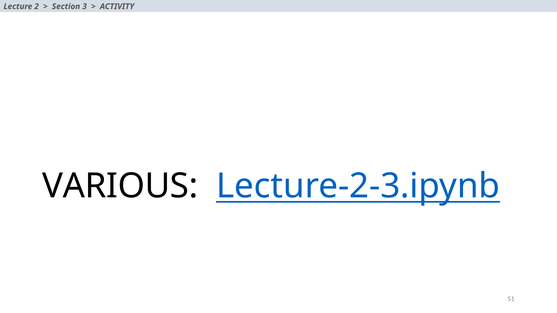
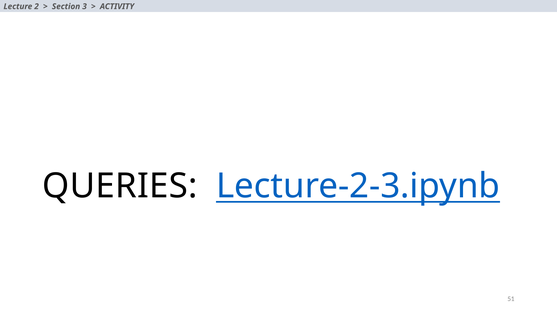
VARIOUS: VARIOUS -> QUERIES
